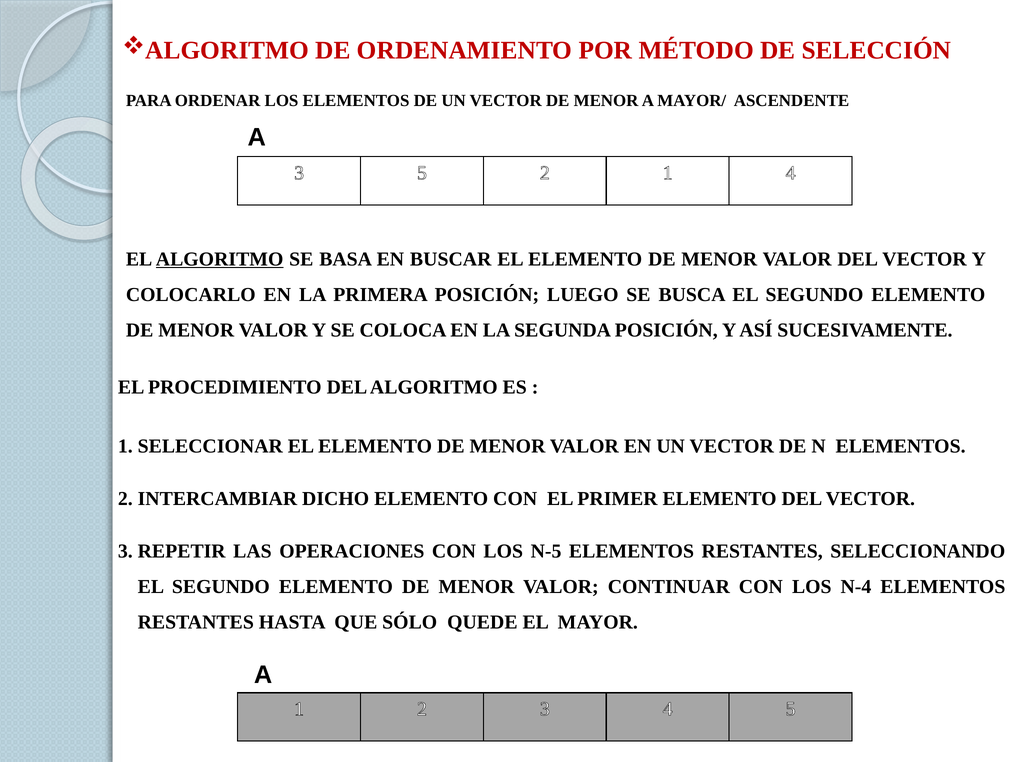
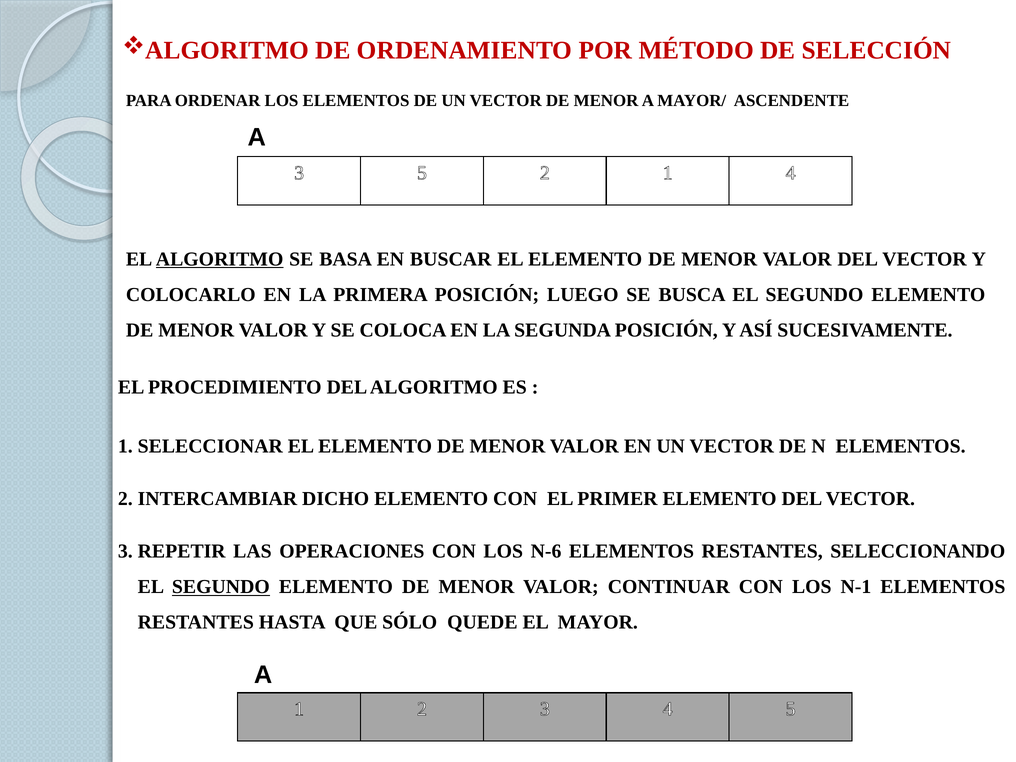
N-5: N-5 -> N-6
SEGUNDO at (221, 587) underline: none -> present
N-4: N-4 -> N-1
